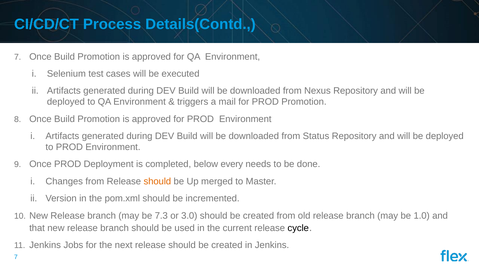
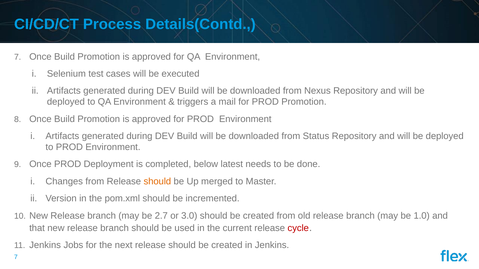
every: every -> latest
7.3: 7.3 -> 2.7
cycle colour: black -> red
